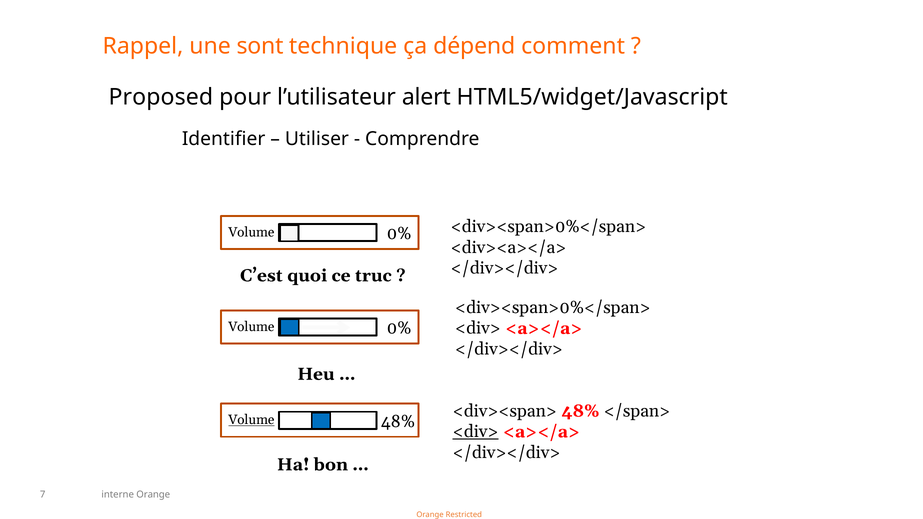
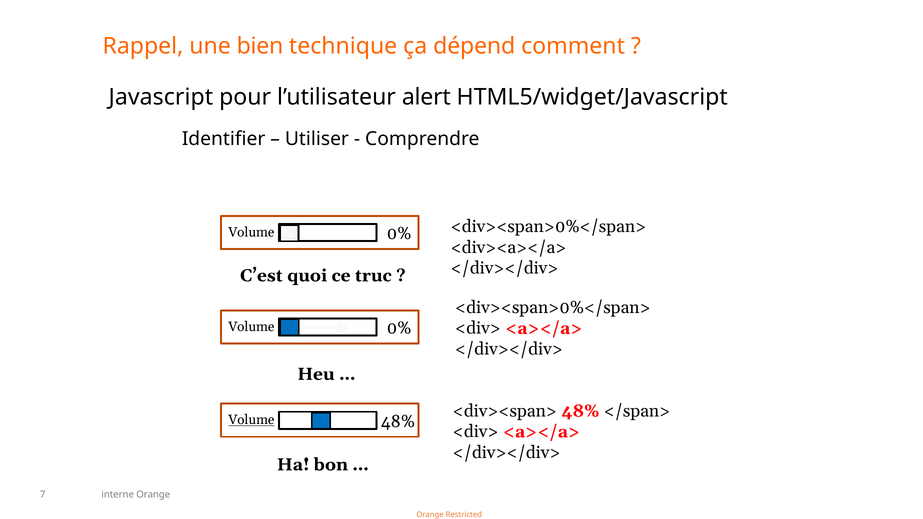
sont: sont -> bien
Proposed: Proposed -> Javascript
<div> at (476, 432) underline: present -> none
